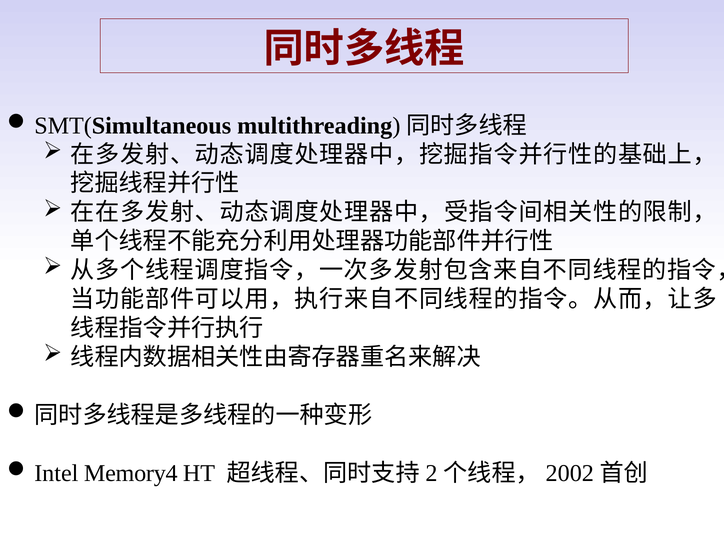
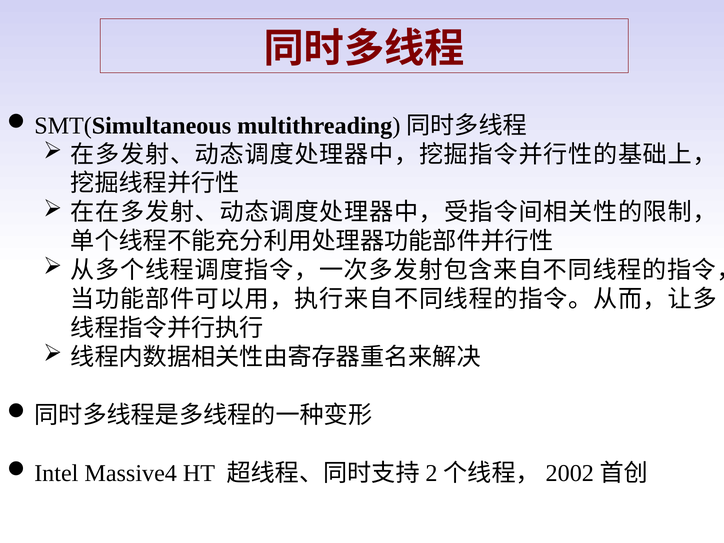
Memory4: Memory4 -> Massive4
